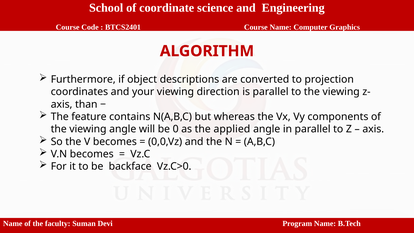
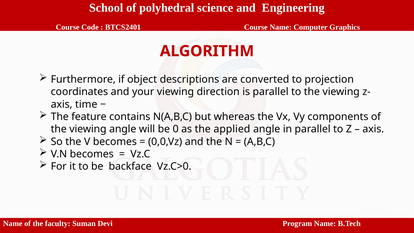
coordinate: coordinate -> polyhedral
than: than -> time
